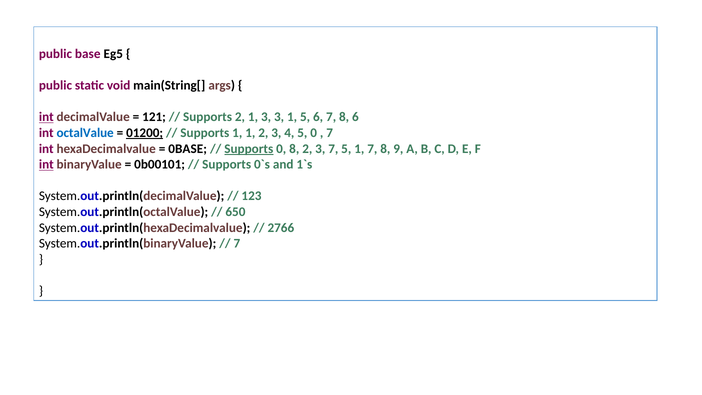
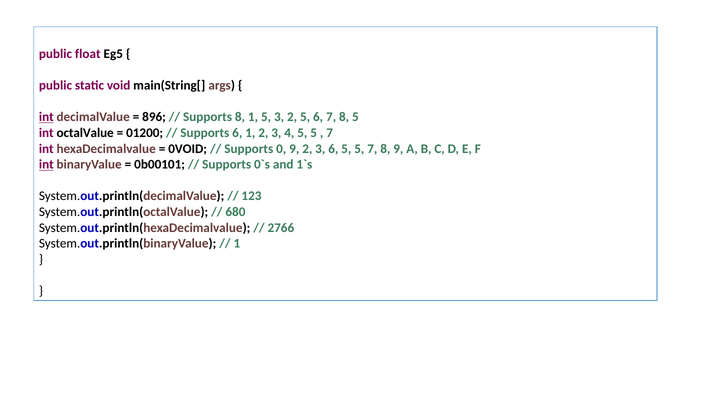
base: base -> float
121: 121 -> 896
Supports 2: 2 -> 8
1 3: 3 -> 5
3 1: 1 -> 2
8 6: 6 -> 5
octalValue colour: blue -> black
01200 underline: present -> none
Supports 1: 1 -> 6
4 5 0: 0 -> 5
0BASE: 0BASE -> 0VOID
Supports at (249, 149) underline: present -> none
0 8: 8 -> 9
3 7: 7 -> 6
1 at (359, 149): 1 -> 5
650: 650 -> 680
7 at (237, 243): 7 -> 1
